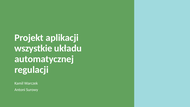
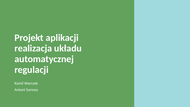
wszystkie: wszystkie -> realizacja
